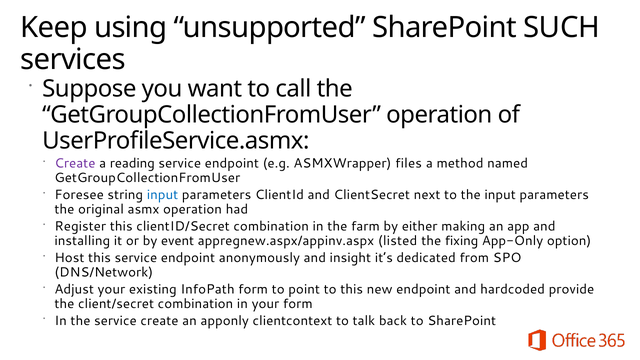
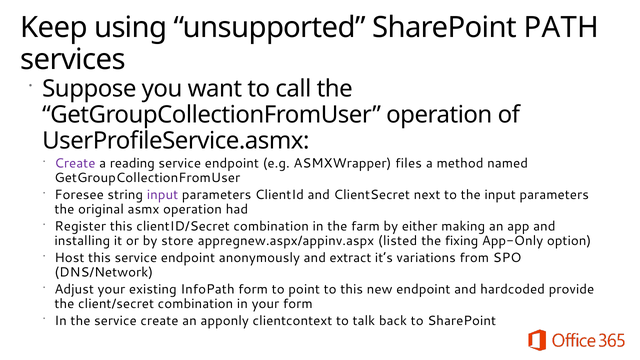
SUCH: SUCH -> PATH
input at (163, 195) colour: blue -> purple
event: event -> store
insight: insight -> extract
dedicated: dedicated -> variations
